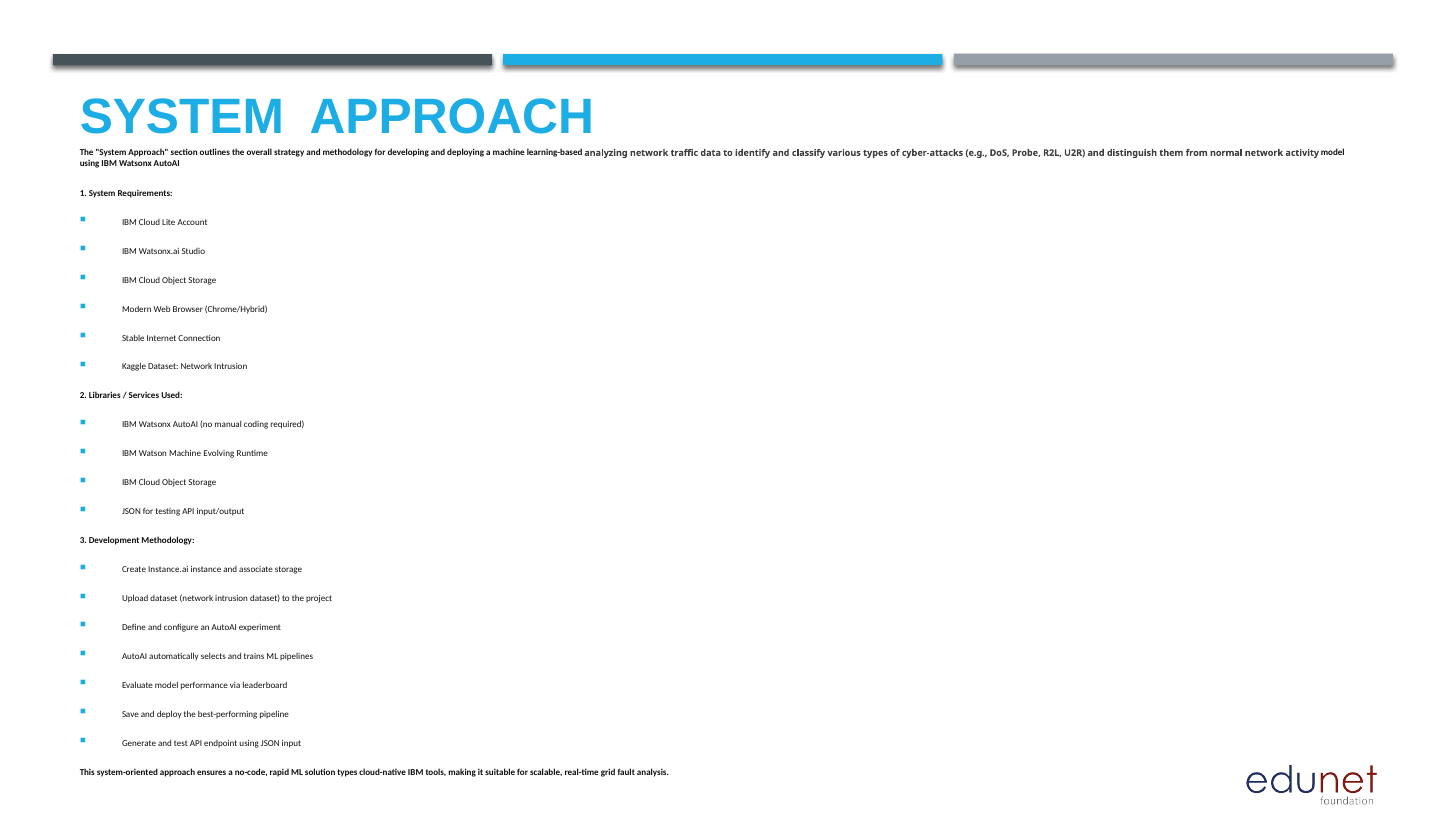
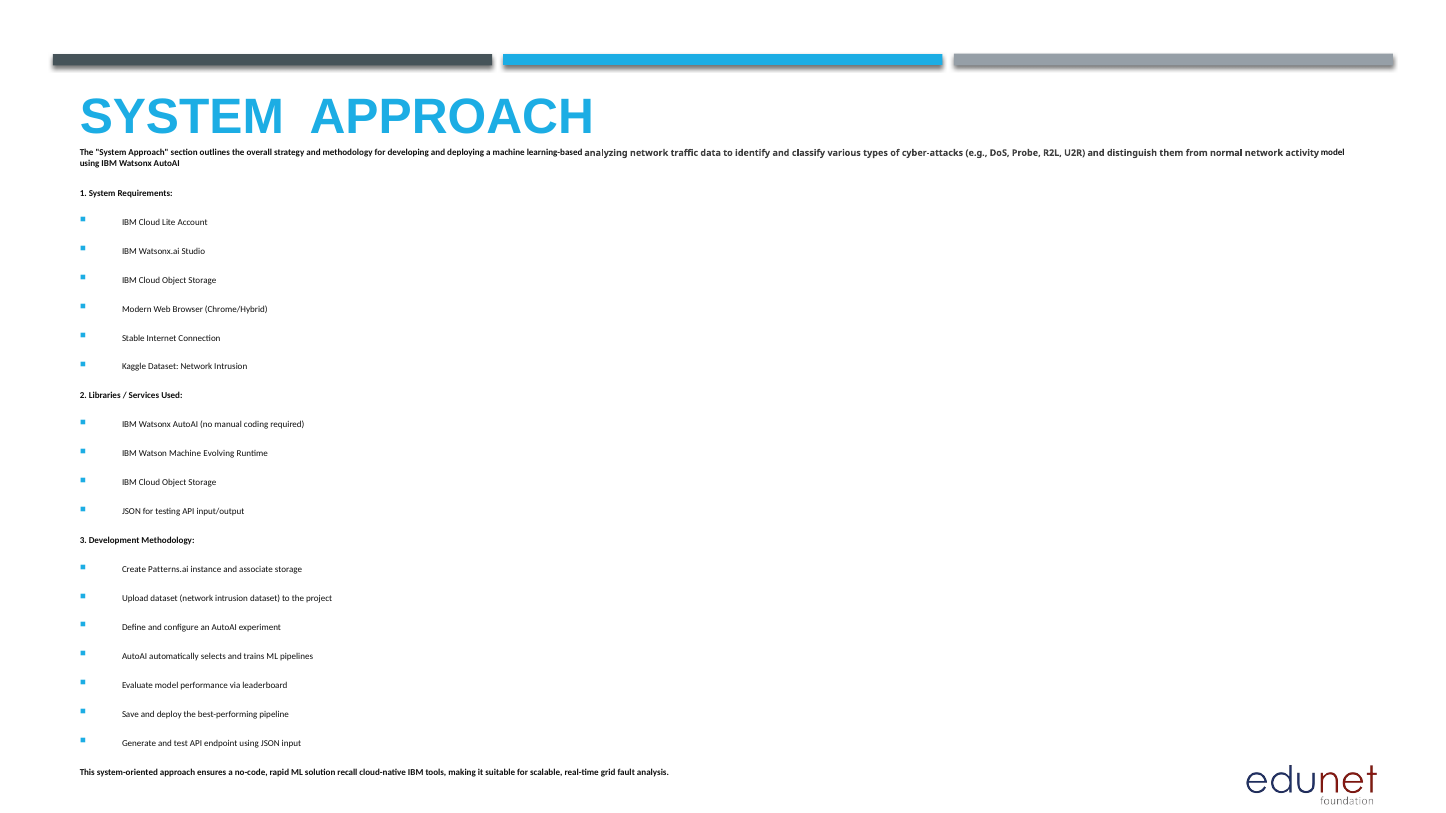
Instance.ai: Instance.ai -> Patterns.ai
solution types: types -> recall
